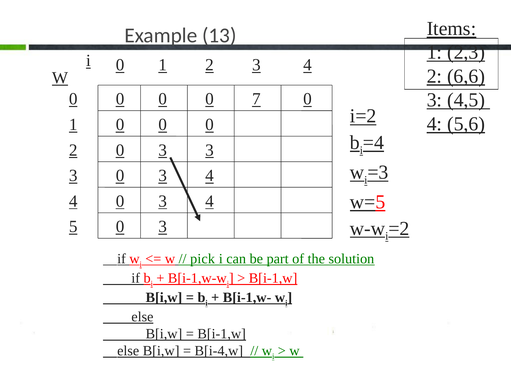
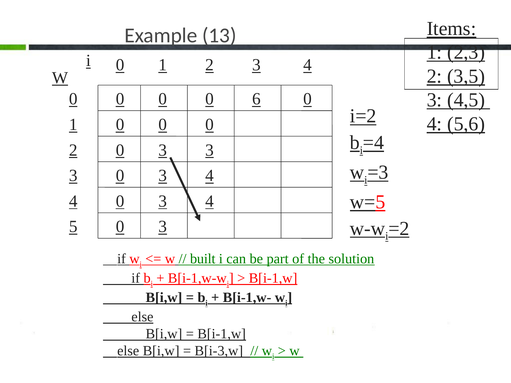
6,6: 6,6 -> 3,5
7: 7 -> 6
pick: pick -> built
B[i-4,w: B[i-4,w -> B[i-3,w
